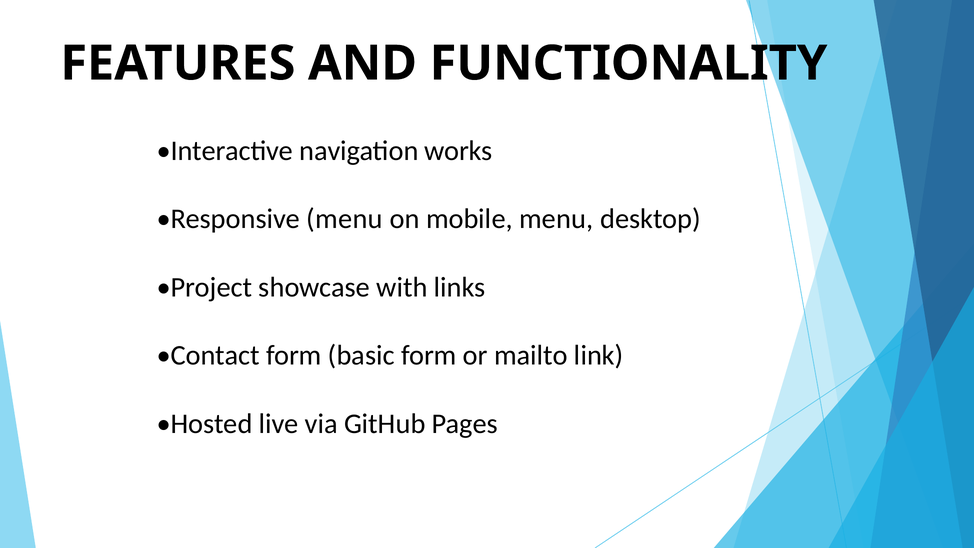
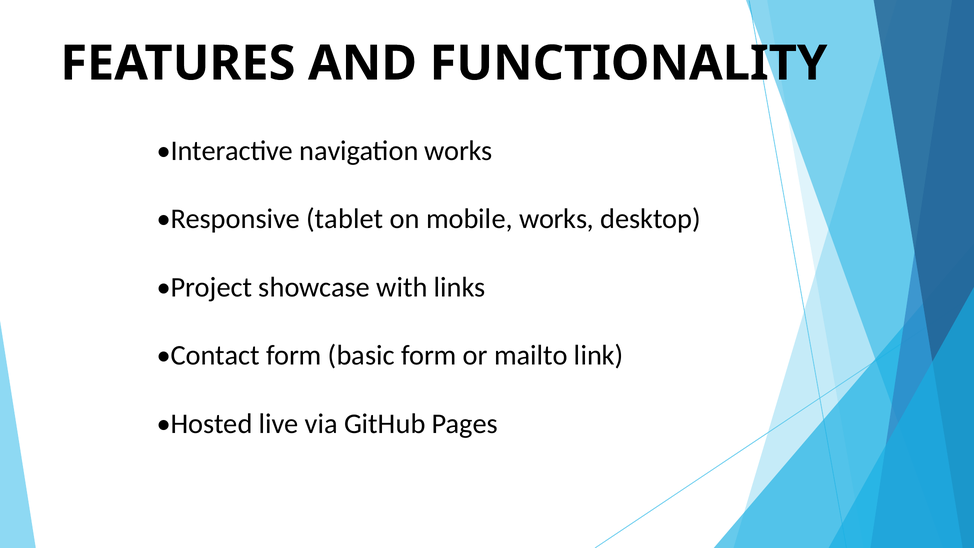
Responsive menu: menu -> tablet
mobile menu: menu -> works
